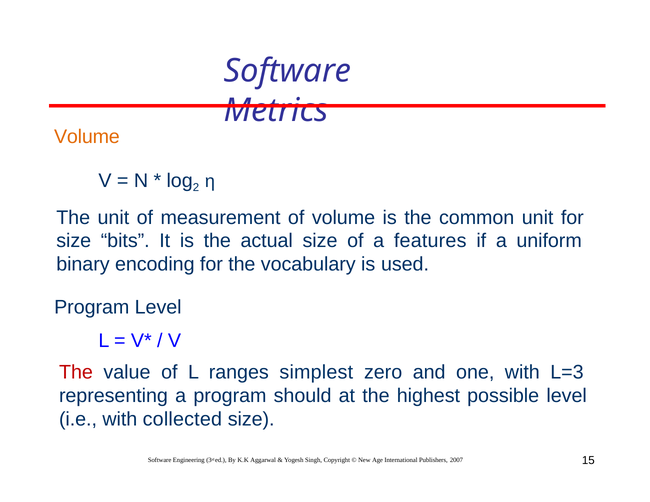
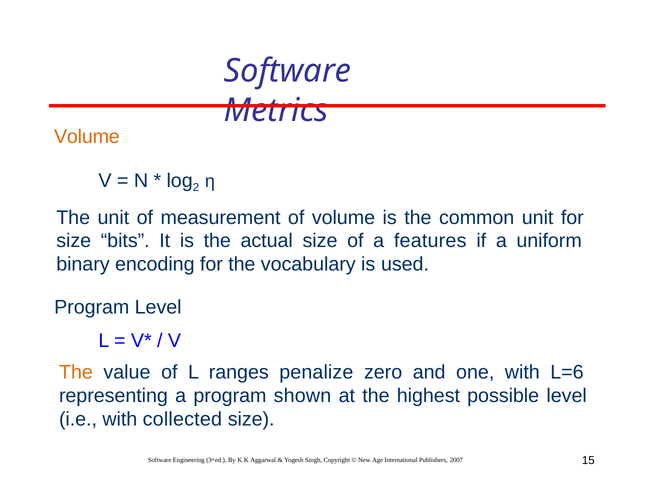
The at (76, 373) colour: red -> orange
simplest: simplest -> penalize
L=3: L=3 -> L=6
should: should -> shown
